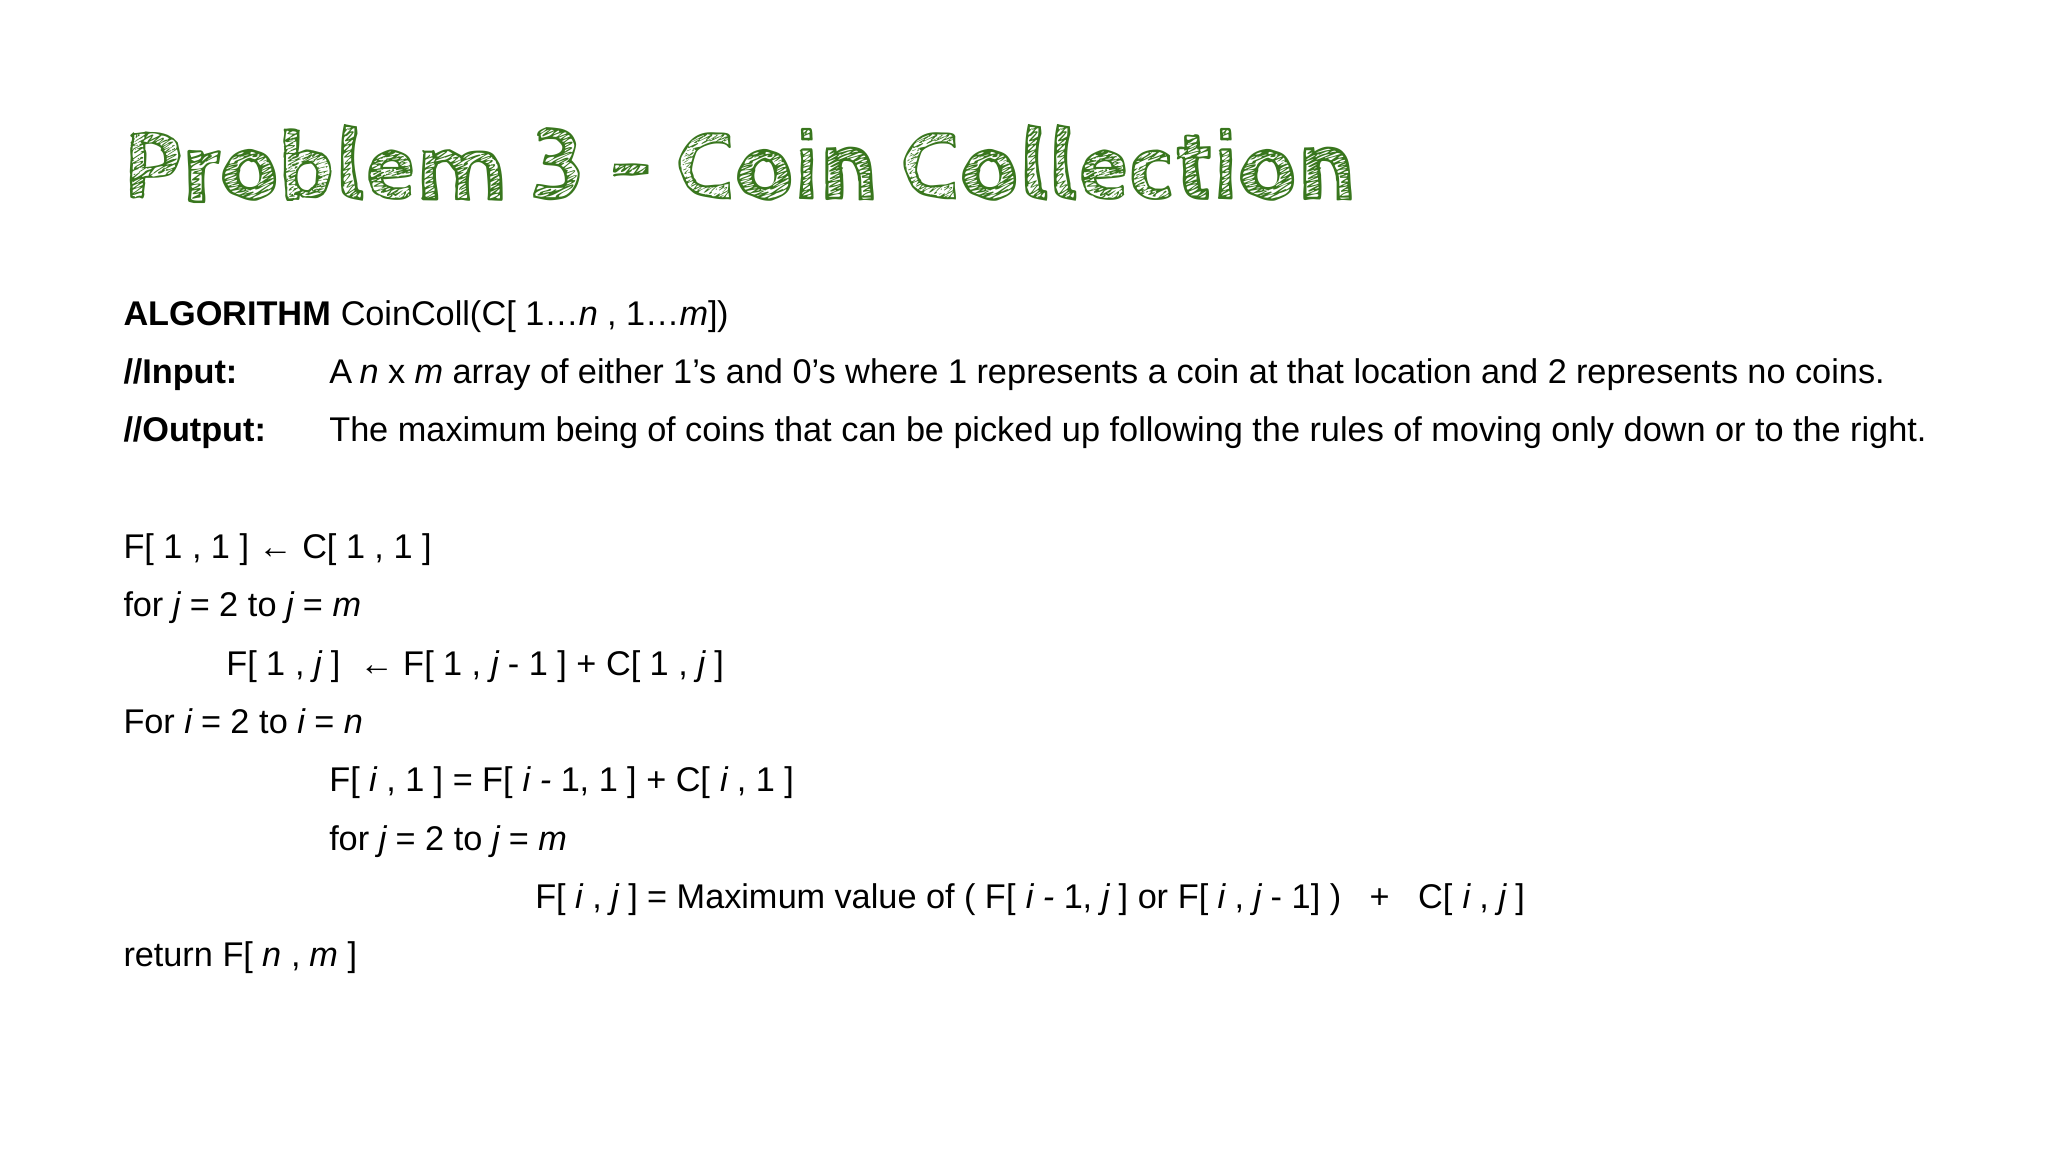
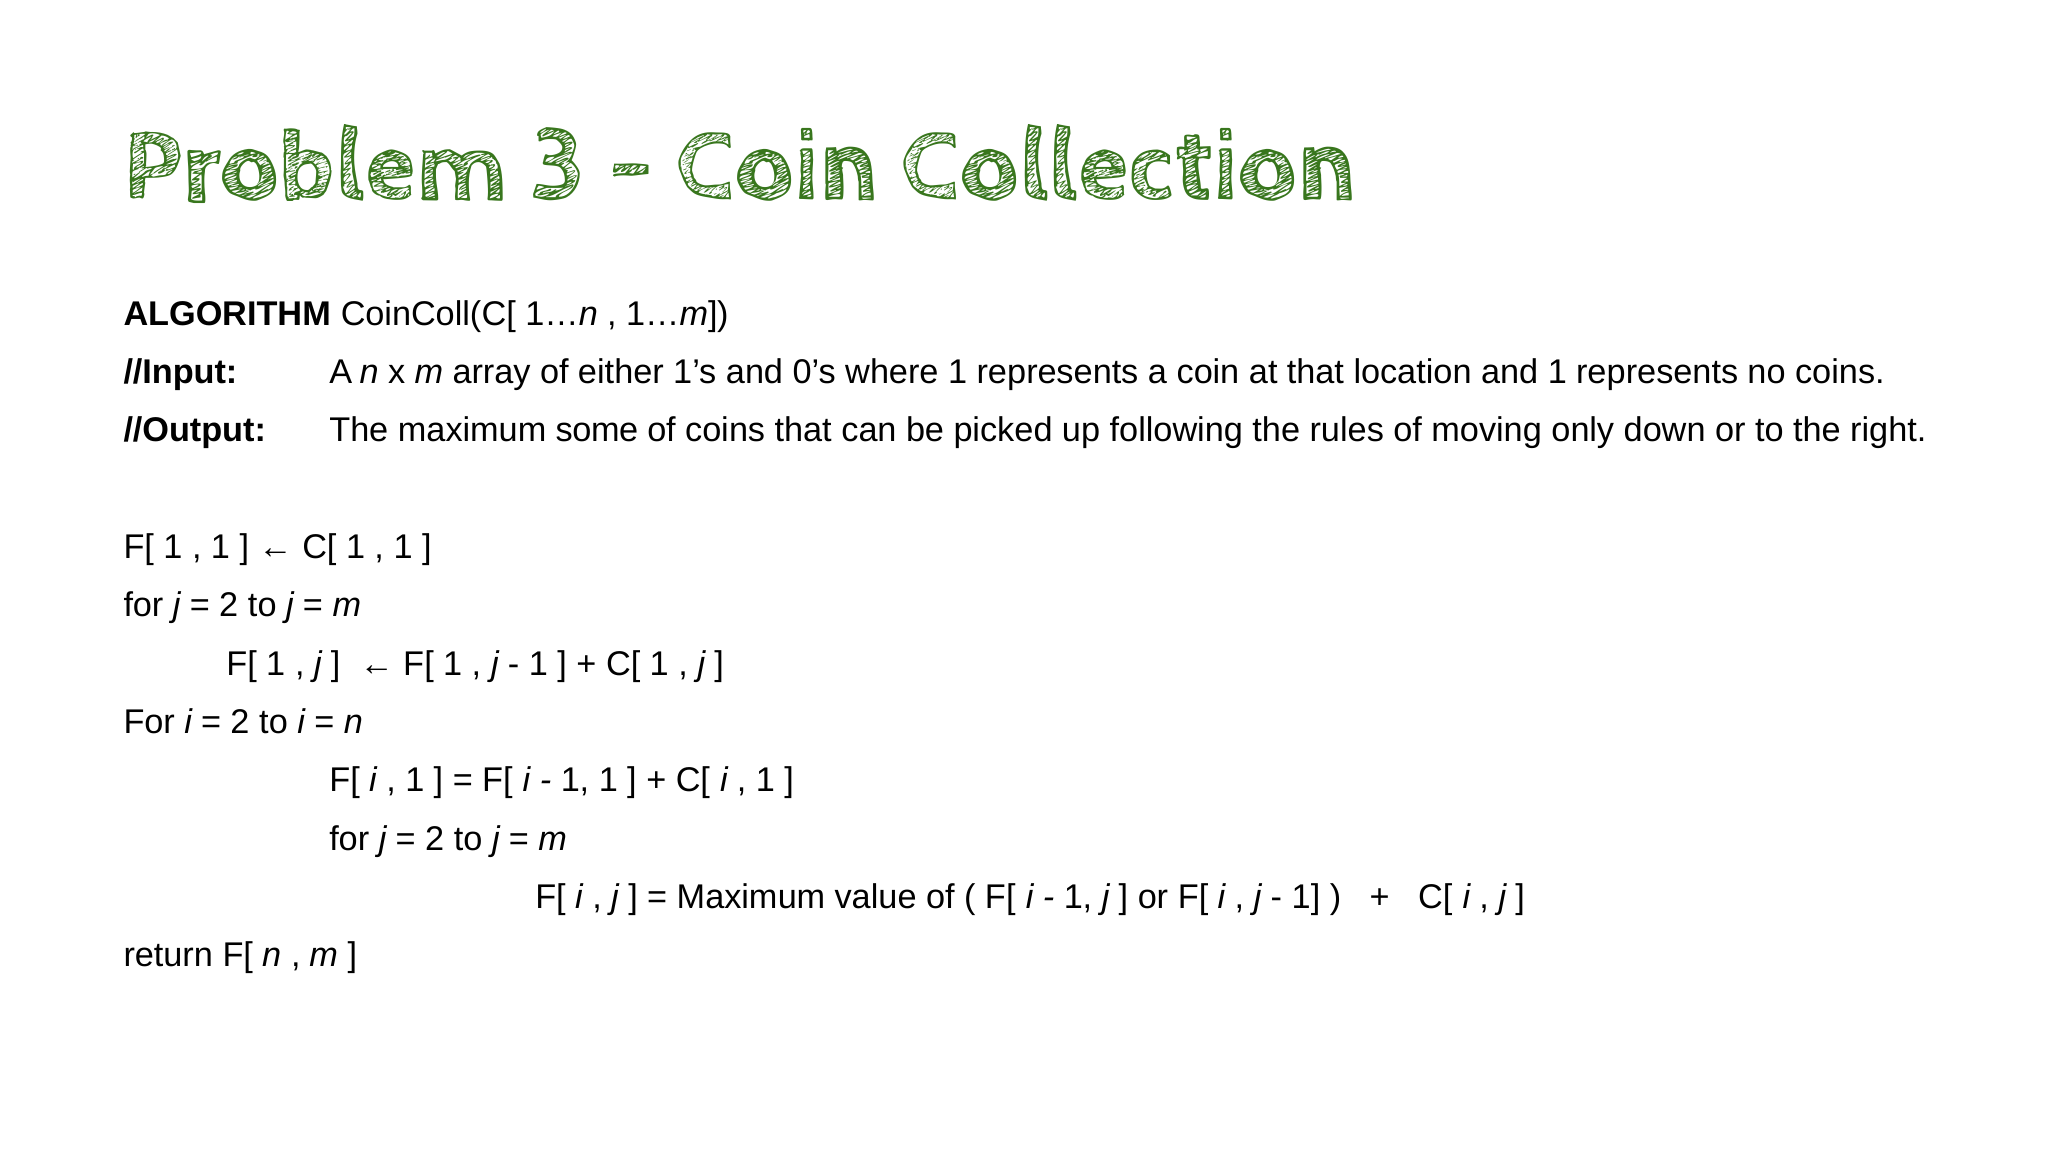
and 2: 2 -> 1
being: being -> some
